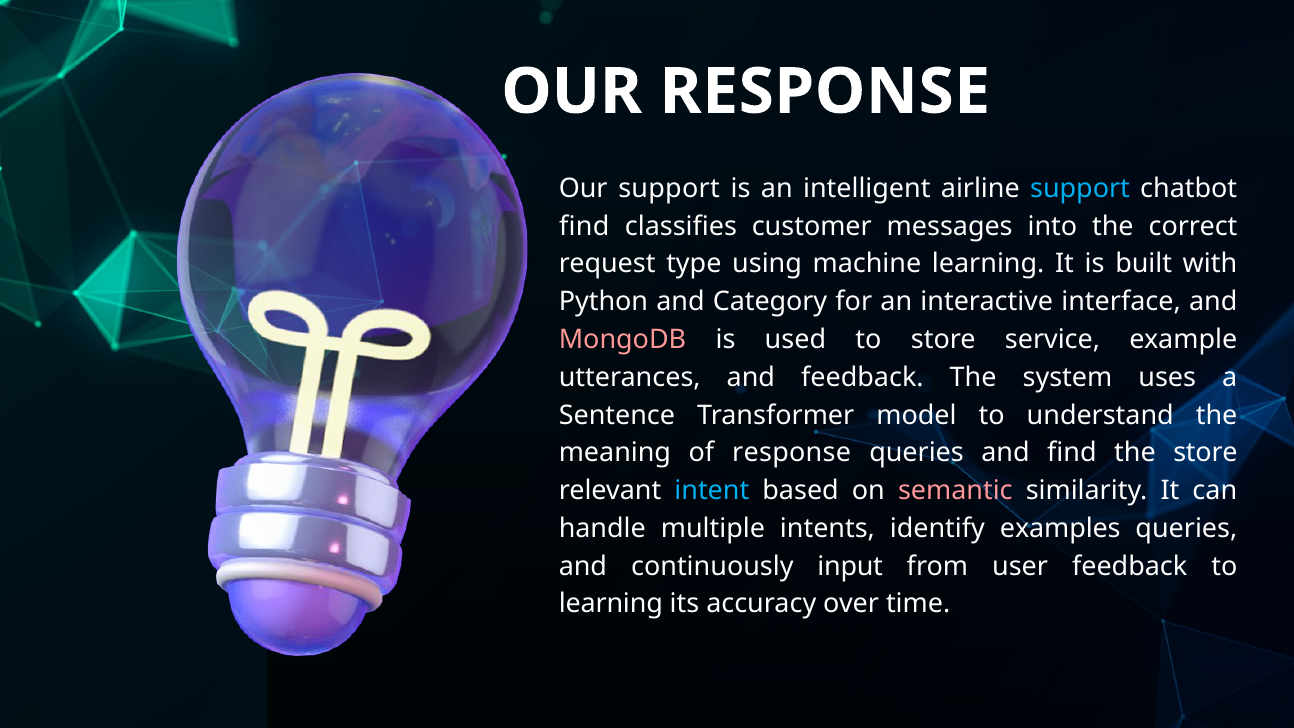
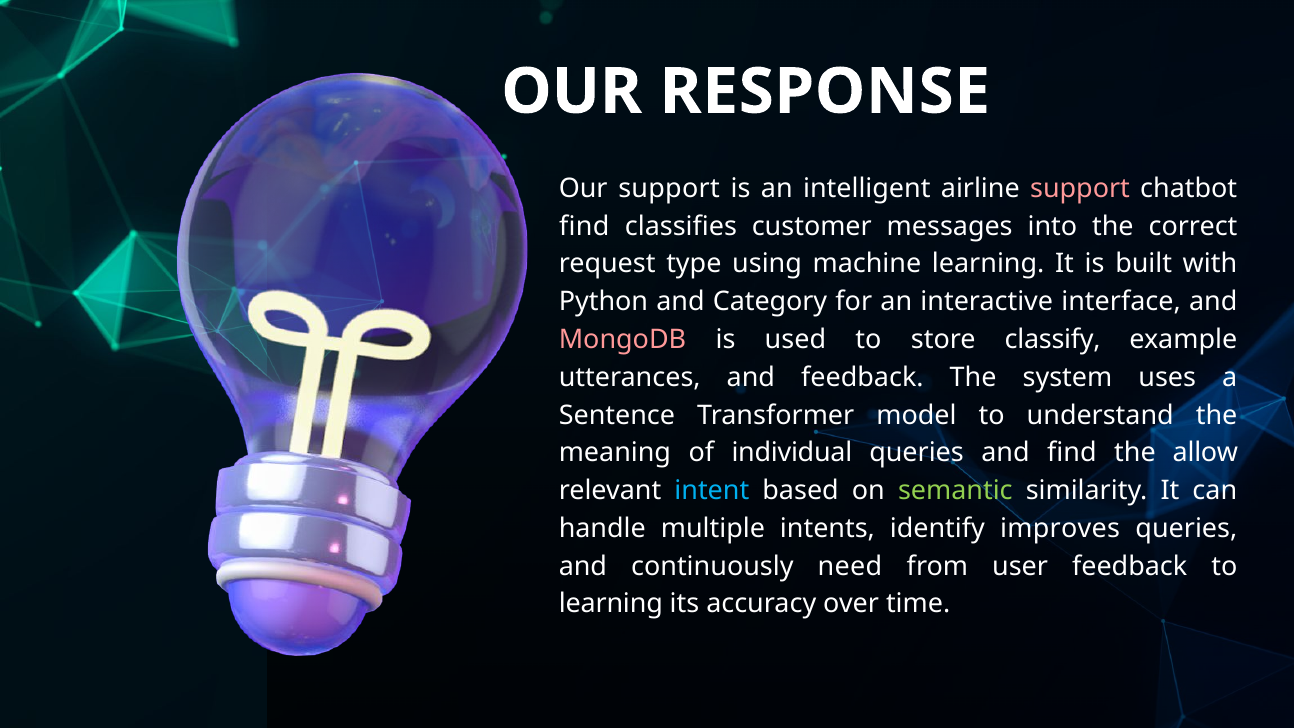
support at (1080, 189) colour: light blue -> pink
service: service -> classify
of response: response -> individual
the store: store -> allow
semantic colour: pink -> light green
examples: examples -> improves
input: input -> need
